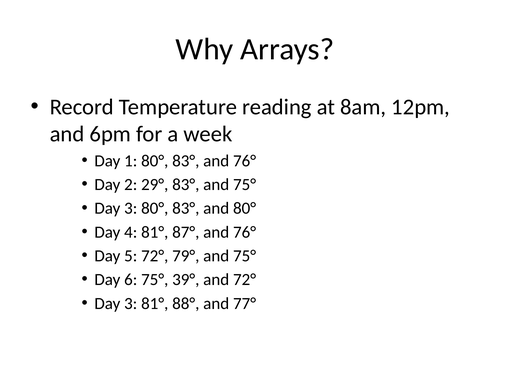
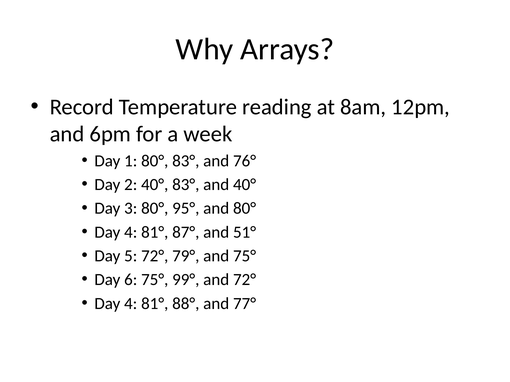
2 29°: 29° -> 40°
83° and 75°: 75° -> 40°
3 80° 83°: 83° -> 95°
87° and 76°: 76° -> 51°
39°: 39° -> 99°
3 at (131, 304): 3 -> 4
